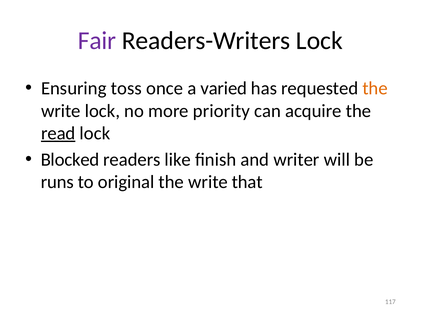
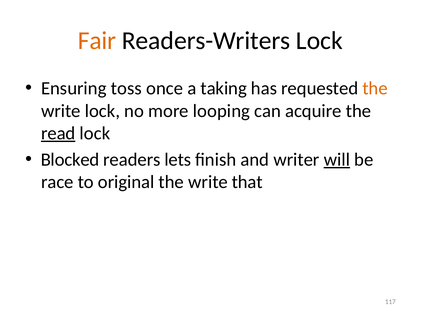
Fair colour: purple -> orange
varied: varied -> taking
priority: priority -> looping
like: like -> lets
will underline: none -> present
runs: runs -> race
